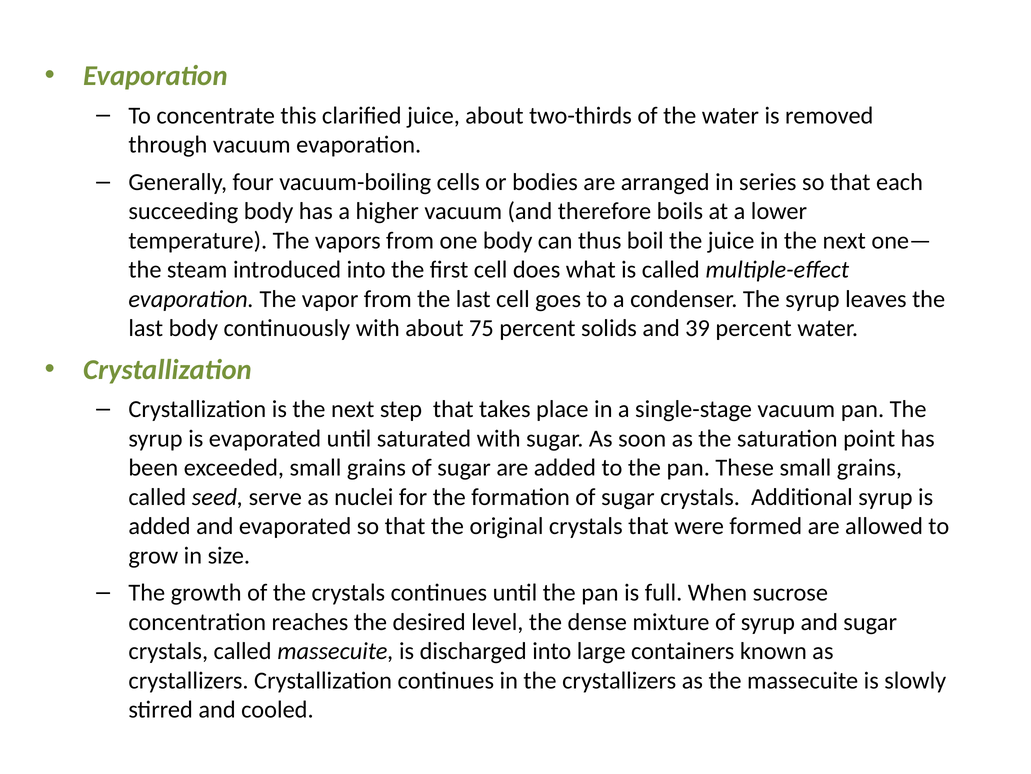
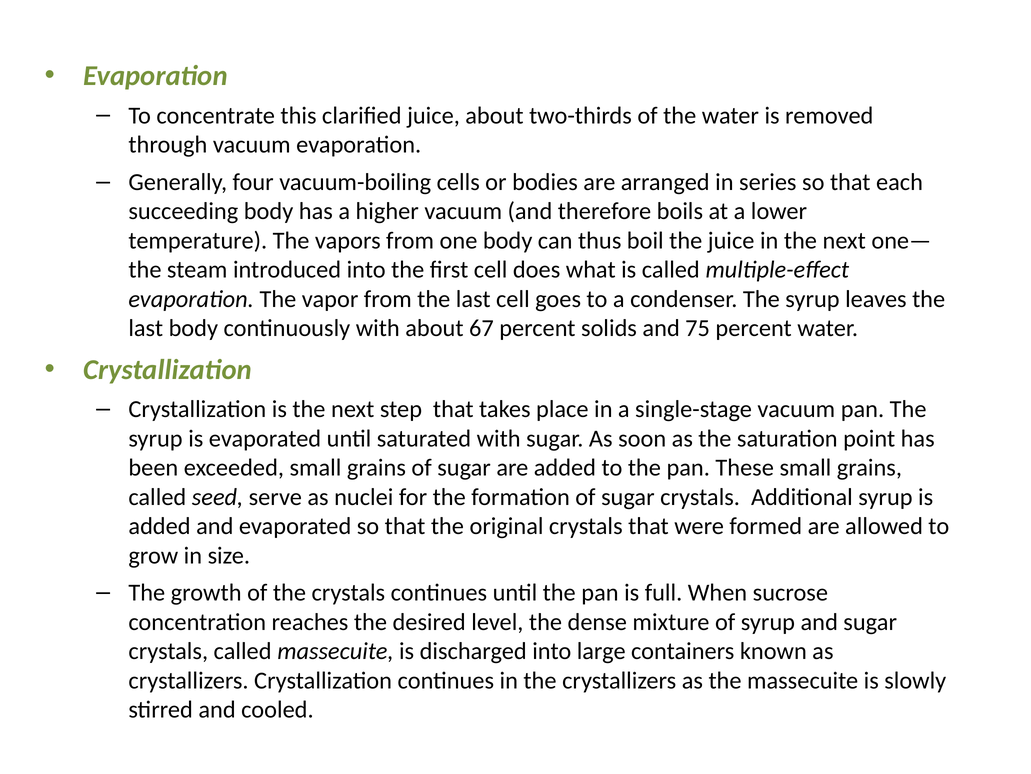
75: 75 -> 67
39: 39 -> 75
